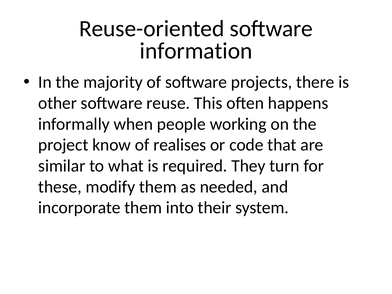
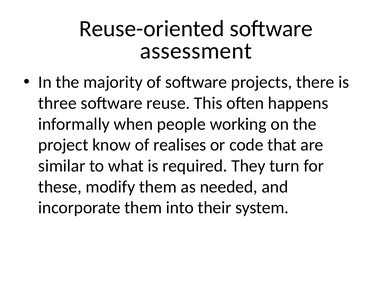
information: information -> assessment
other: other -> three
